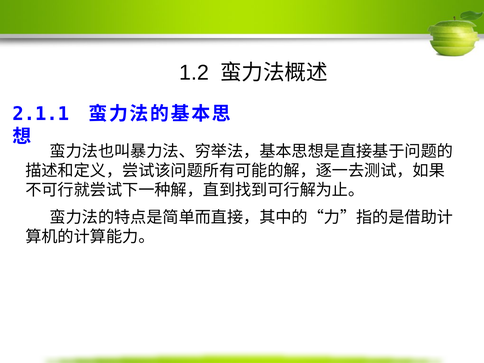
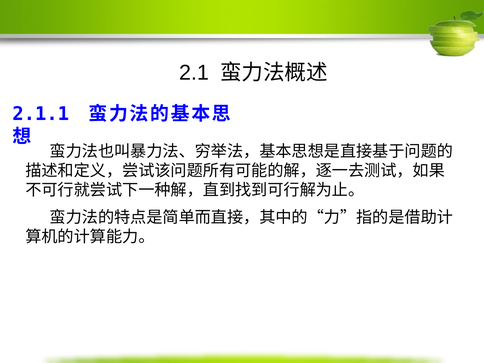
1.2: 1.2 -> 2.1
